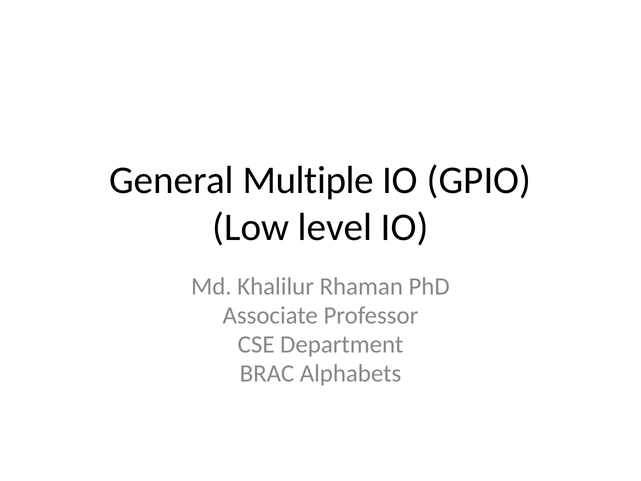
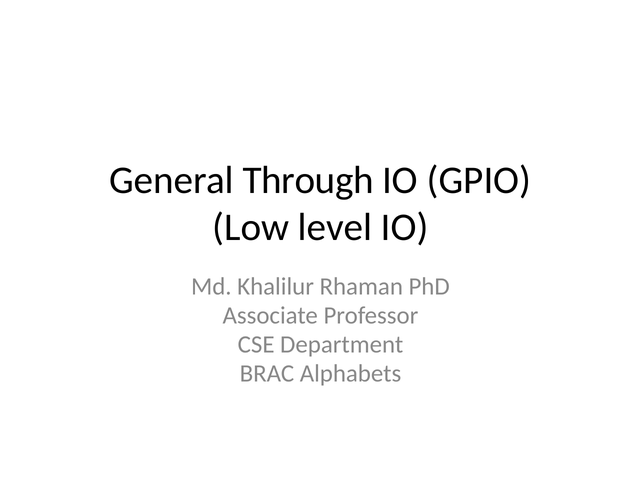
Multiple: Multiple -> Through
